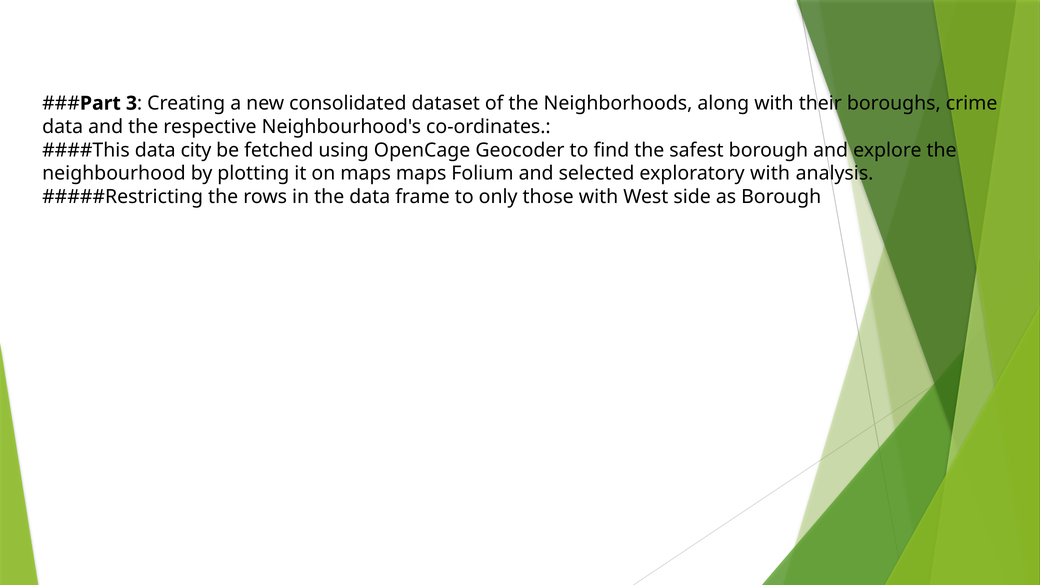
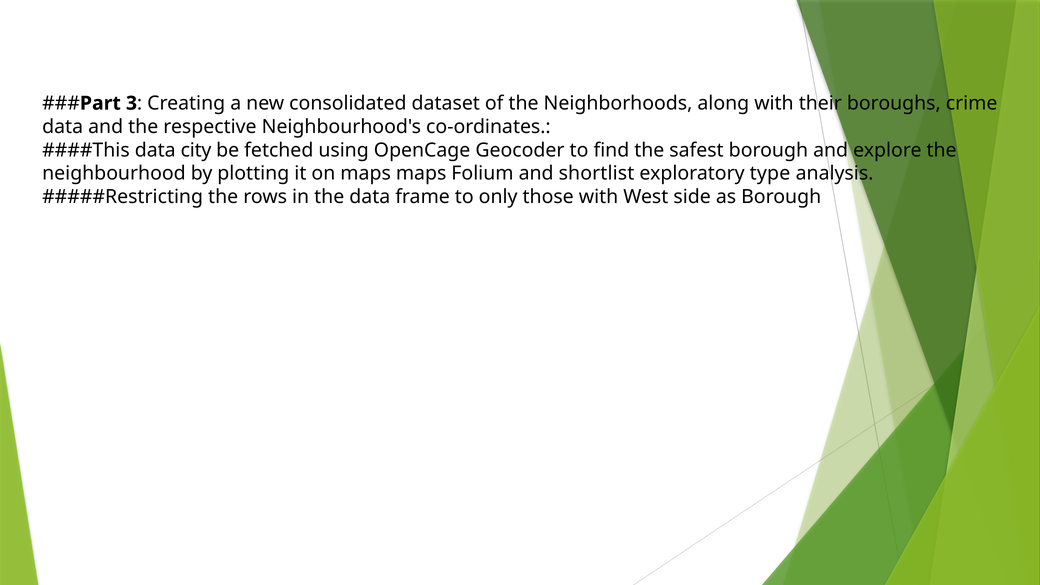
selected: selected -> shortlist
exploratory with: with -> type
